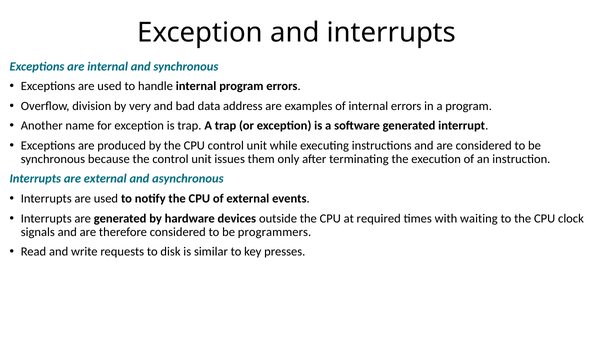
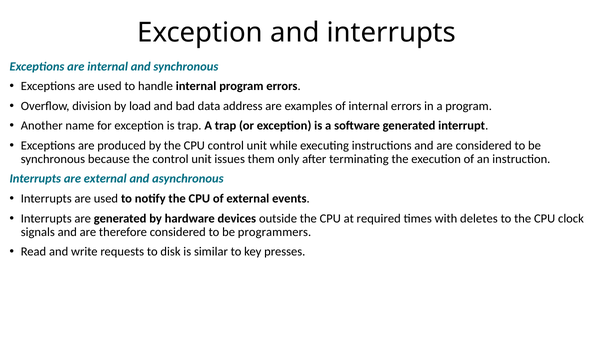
very: very -> load
waiting: waiting -> deletes
